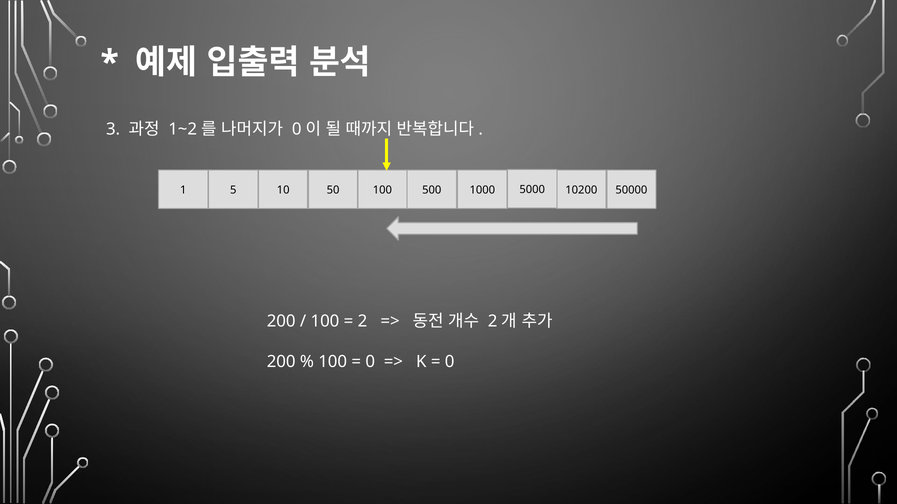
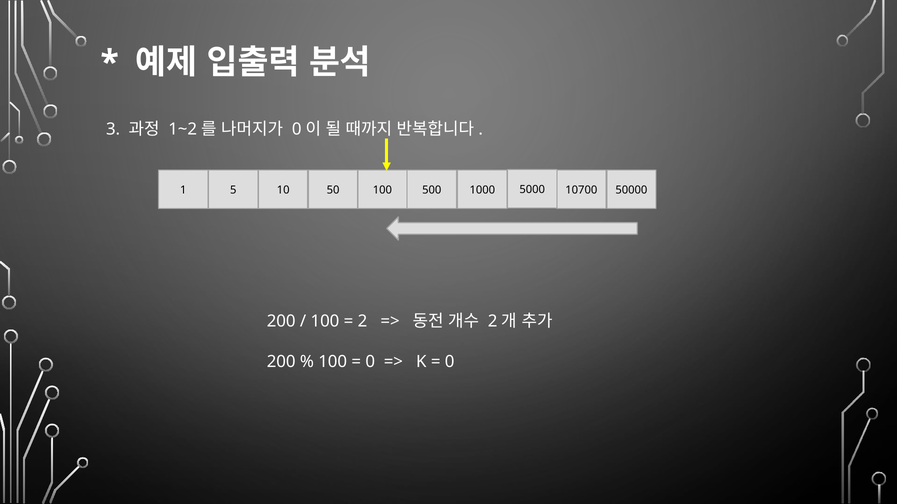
10200: 10200 -> 10700
